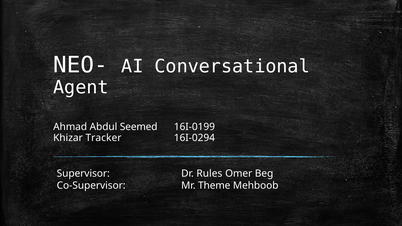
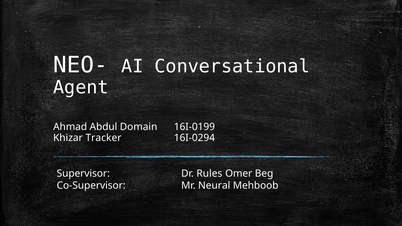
Seemed: Seemed -> Domain
Theme: Theme -> Neural
